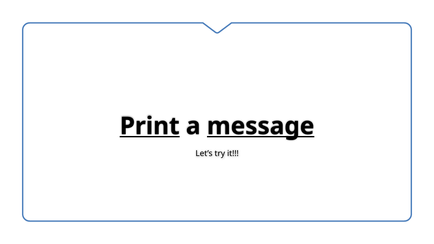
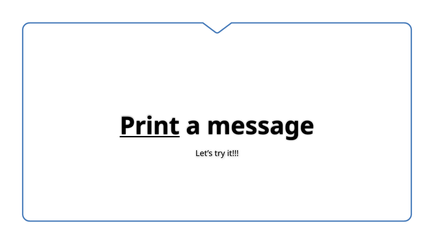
message underline: present -> none
